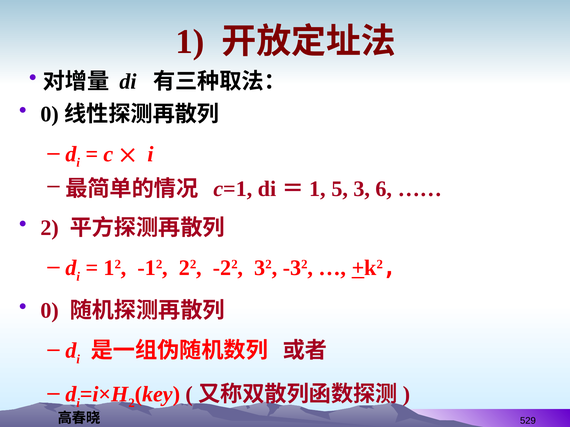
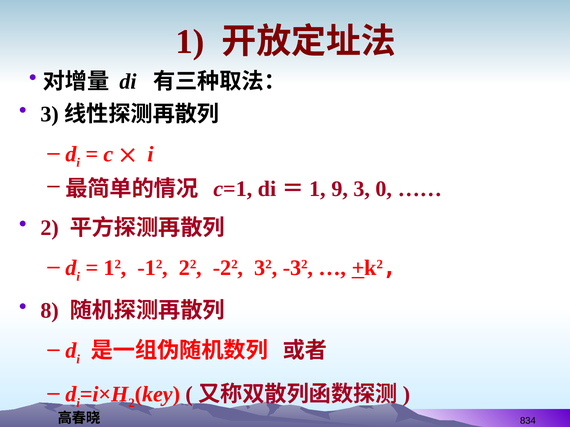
0 at (50, 114): 0 -> 3
5: 5 -> 9
6: 6 -> 0
0 at (50, 311): 0 -> 8
529: 529 -> 834
